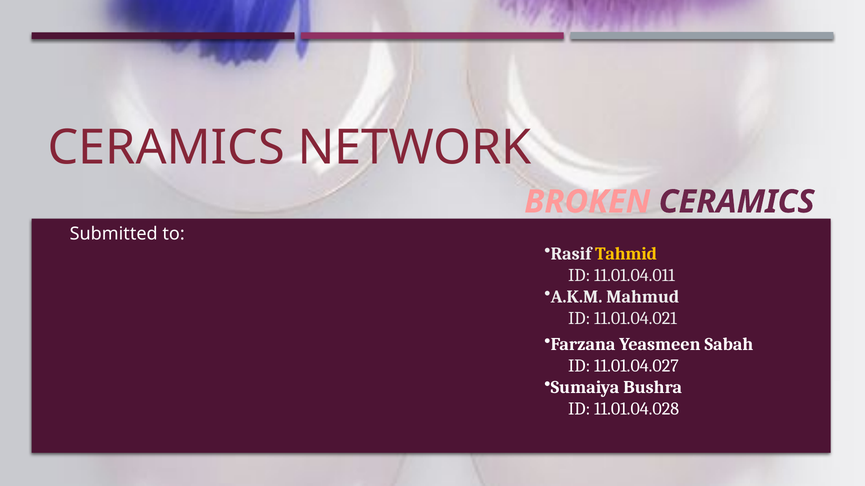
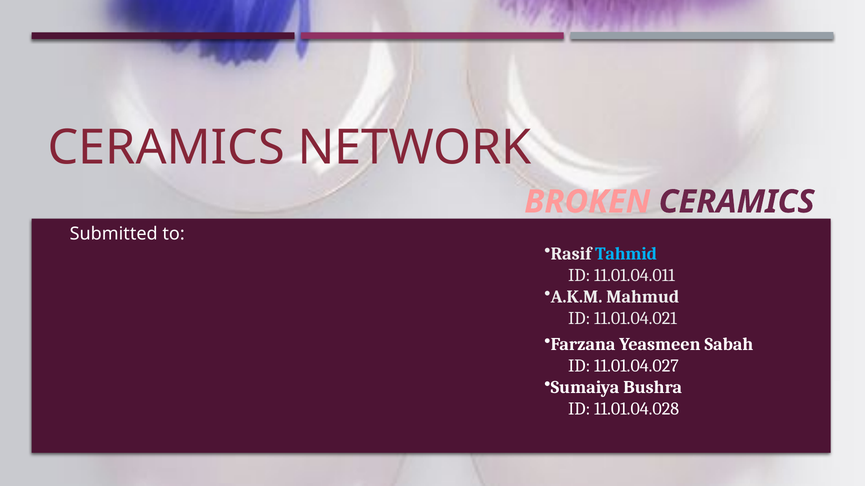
Tahmid colour: yellow -> light blue
